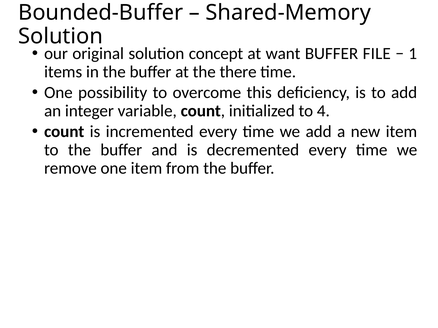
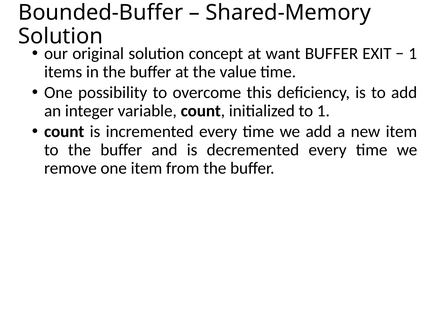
FILE: FILE -> EXIT
there: there -> value
to 4: 4 -> 1
